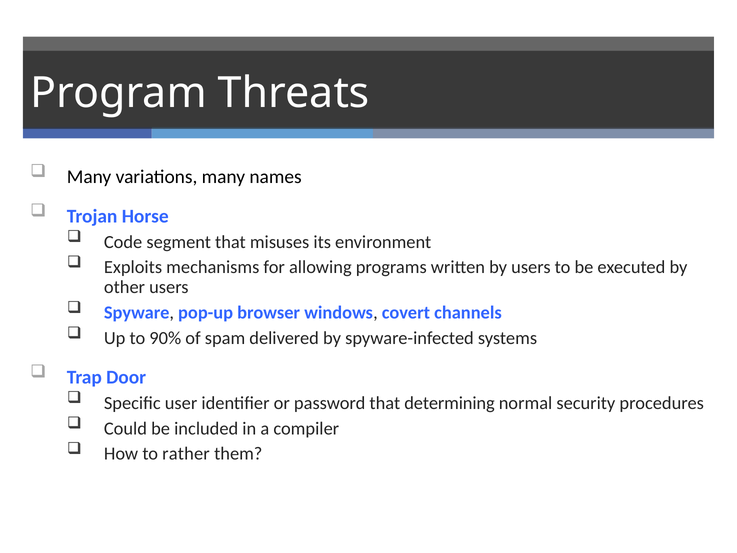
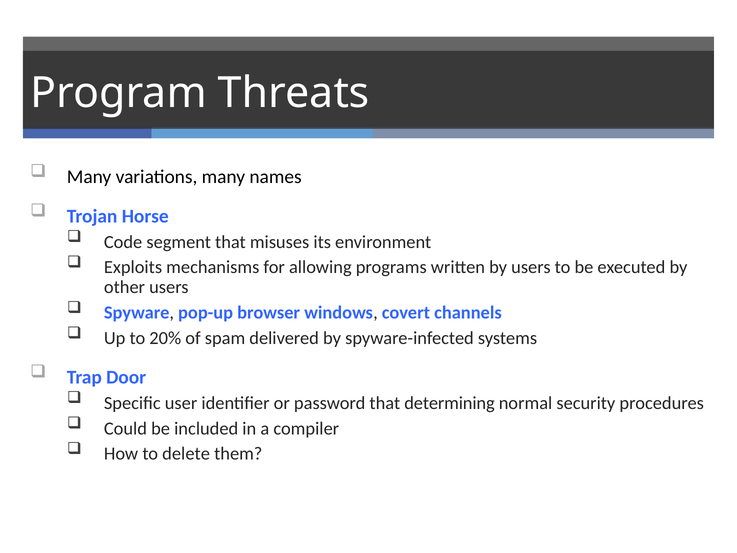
90%: 90% -> 20%
rather: rather -> delete
